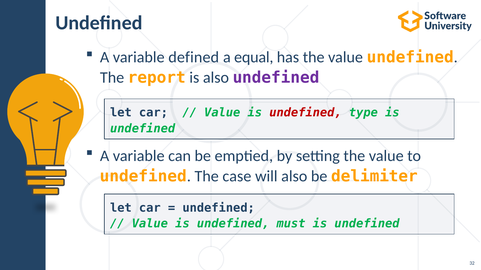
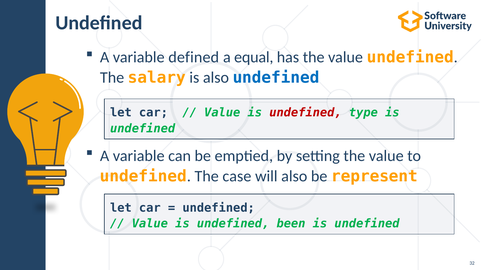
report: report -> salary
undefined at (276, 78) colour: purple -> blue
delimiter: delimiter -> represent
must: must -> been
